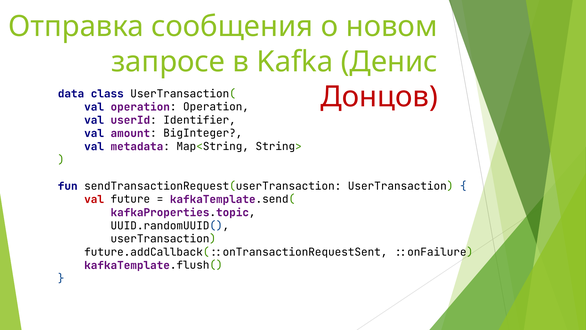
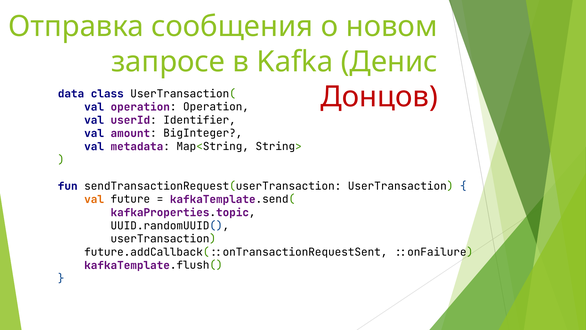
val at (94, 199) colour: red -> orange
